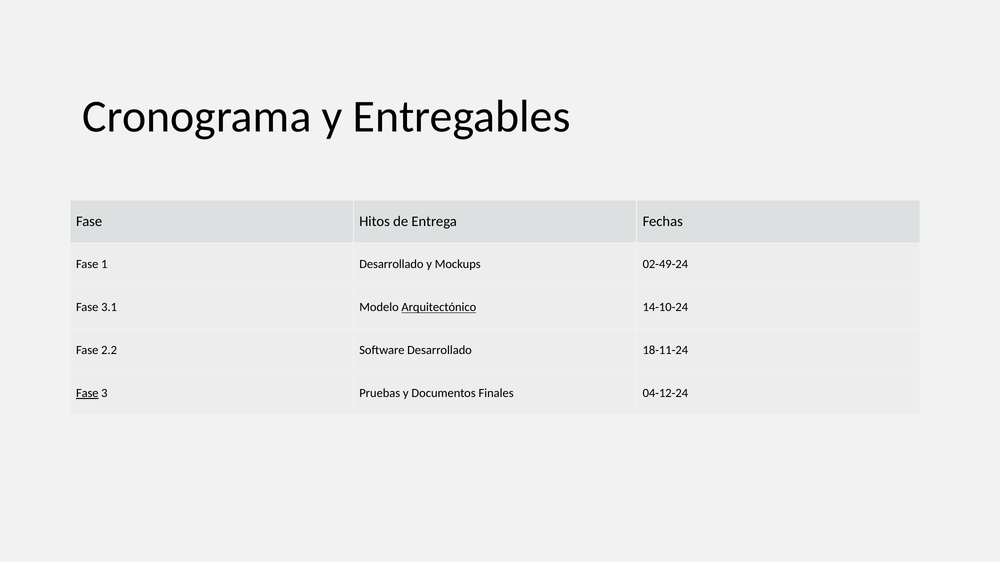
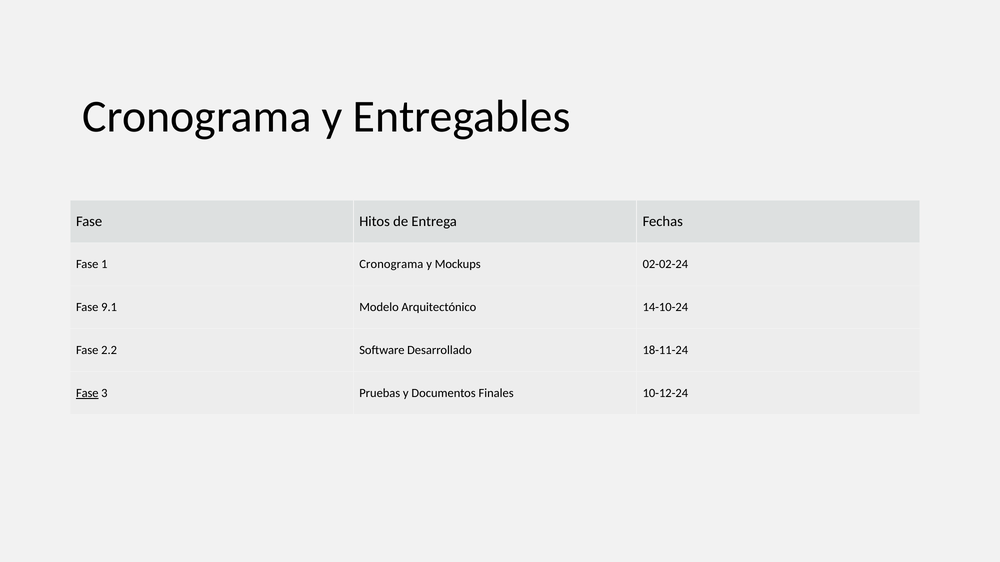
1 Desarrollado: Desarrollado -> Cronograma
02-49-24: 02-49-24 -> 02-02-24
3.1: 3.1 -> 9.1
Arquitectónico underline: present -> none
04-12-24: 04-12-24 -> 10-12-24
